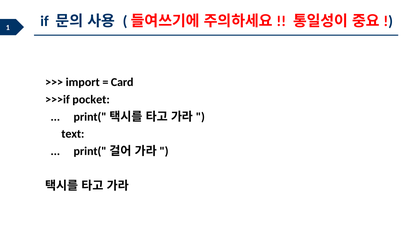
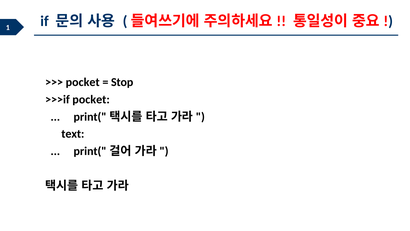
import at (83, 82): import -> pocket
Card: Card -> Stop
